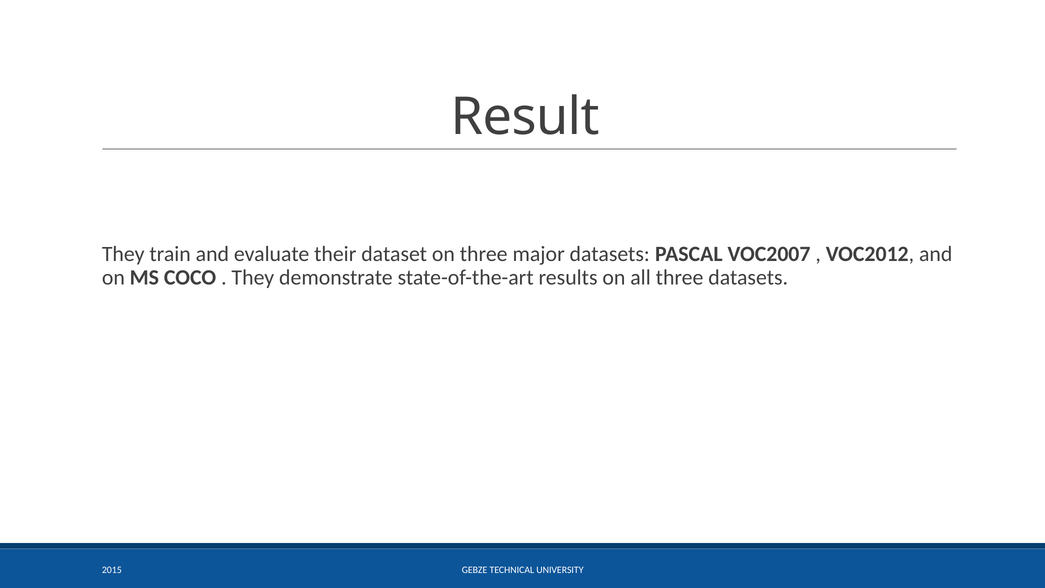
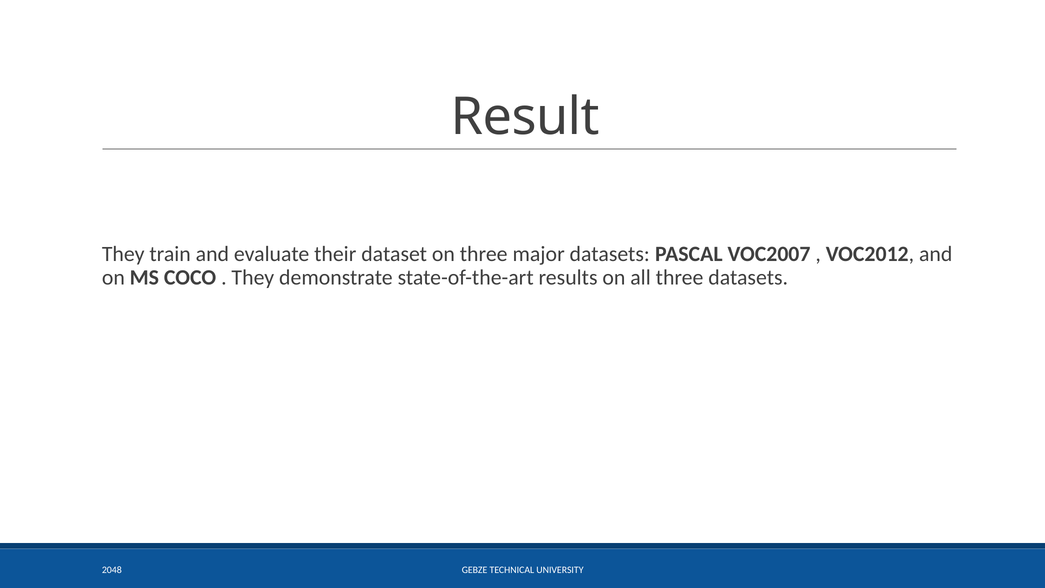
2015: 2015 -> 2048
